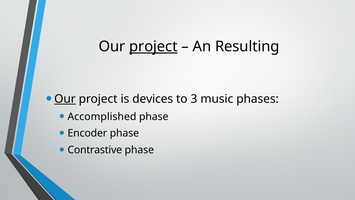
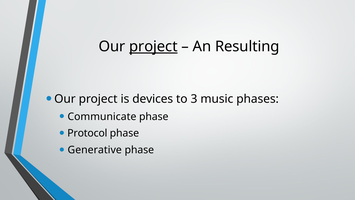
Our at (65, 99) underline: present -> none
Accomplished: Accomplished -> Communicate
Encoder: Encoder -> Protocol
Contrastive: Contrastive -> Generative
